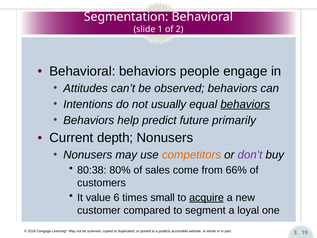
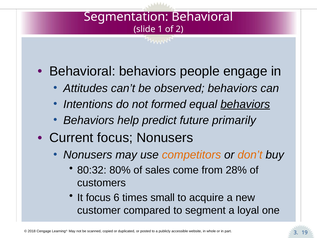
usually: usually -> formed
Current depth: depth -> focus
don’t colour: purple -> orange
80:38: 80:38 -> 80:32
66%: 66% -> 28%
It value: value -> focus
acquire underline: present -> none
